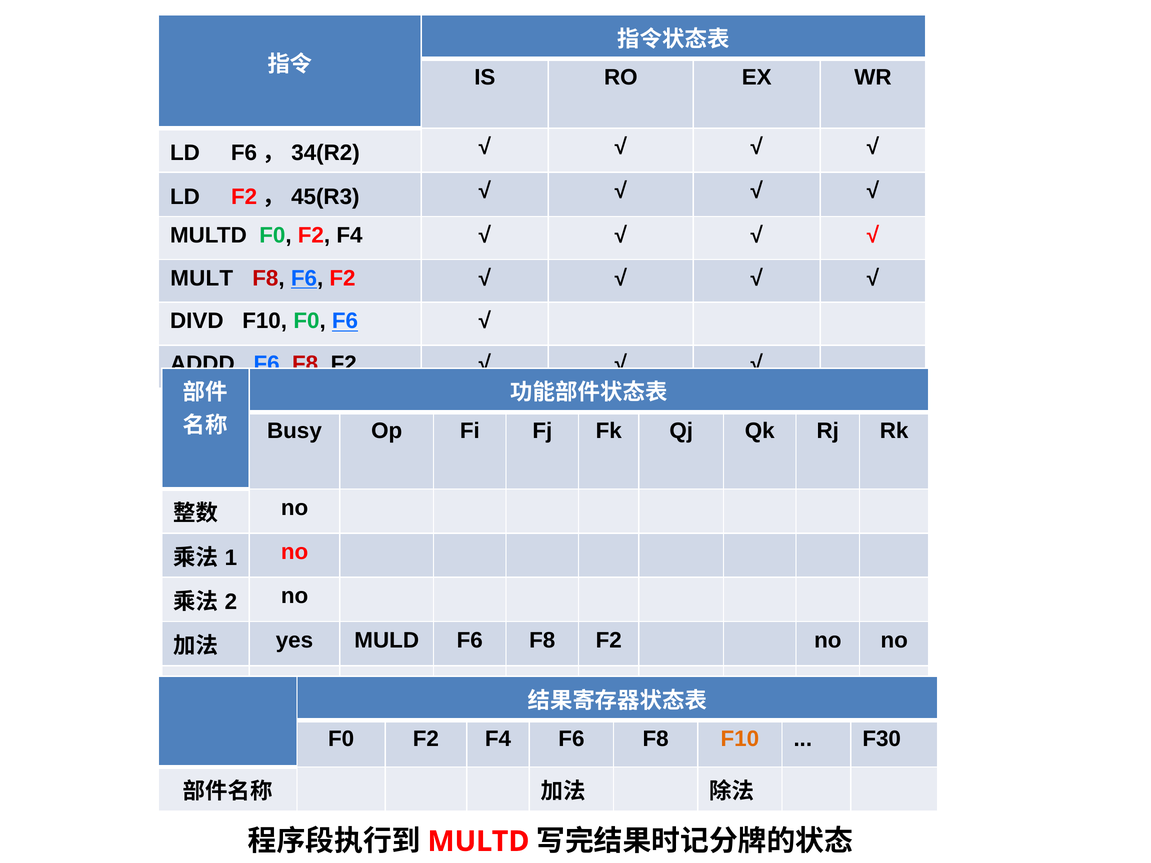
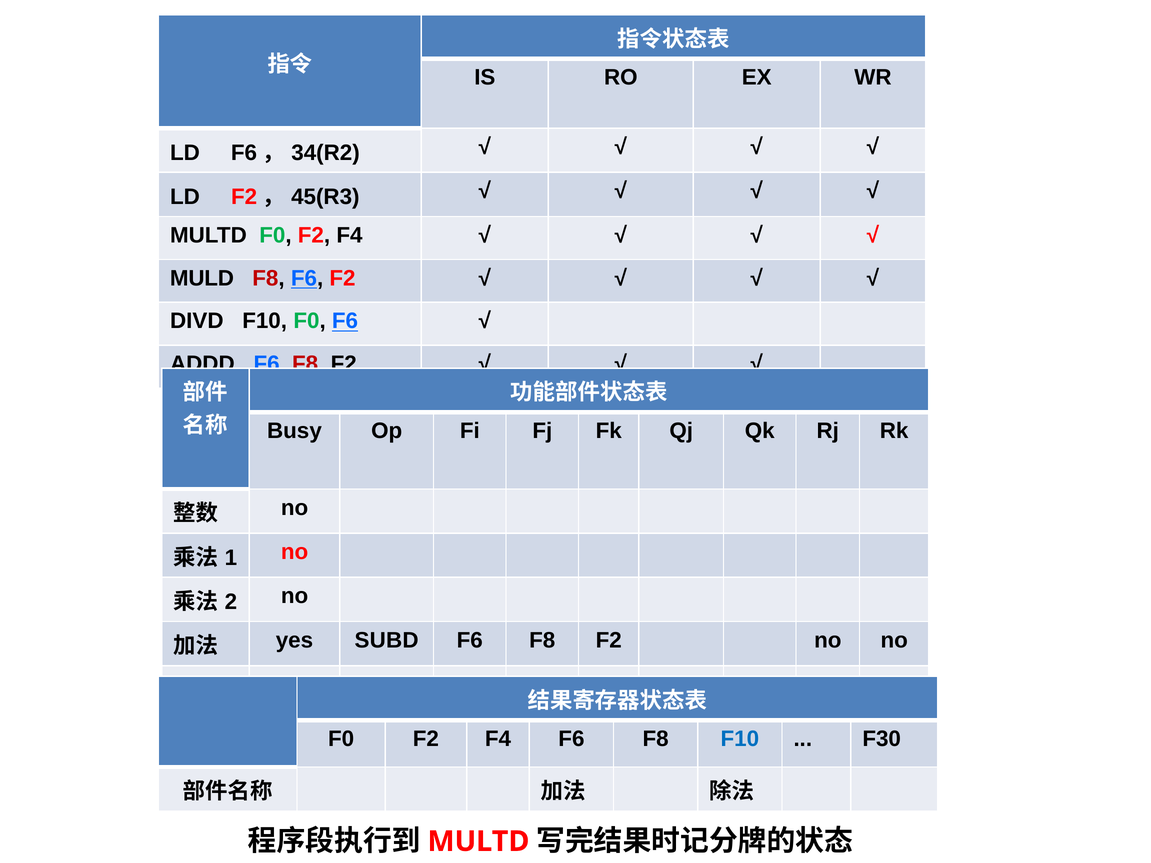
MULT: MULT -> MULD
MULD: MULD -> SUBD
F10 at (740, 739) colour: orange -> blue
